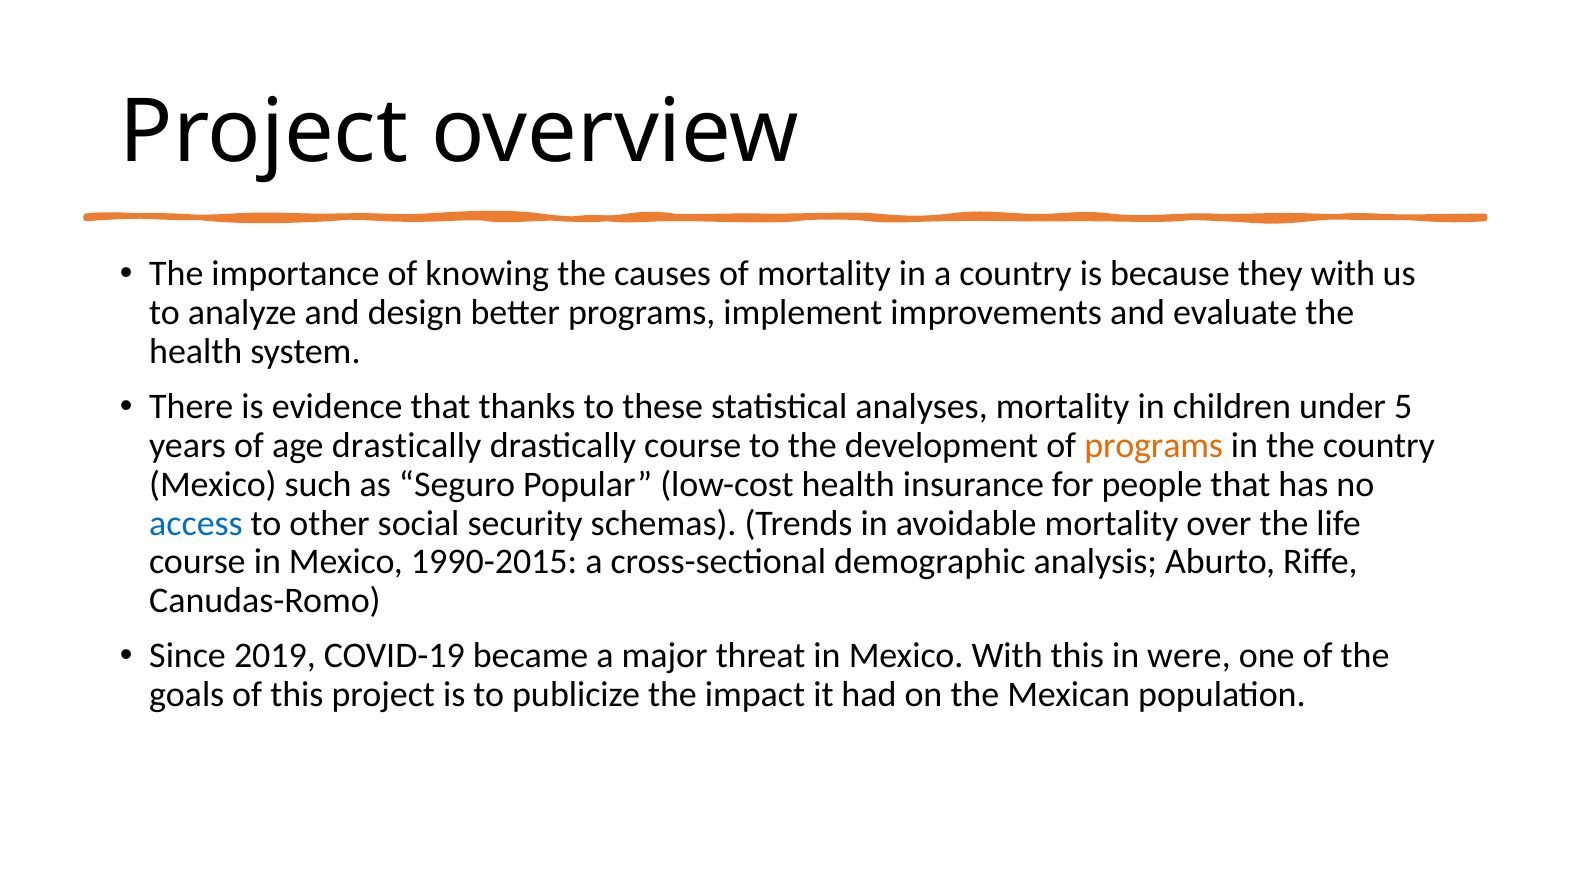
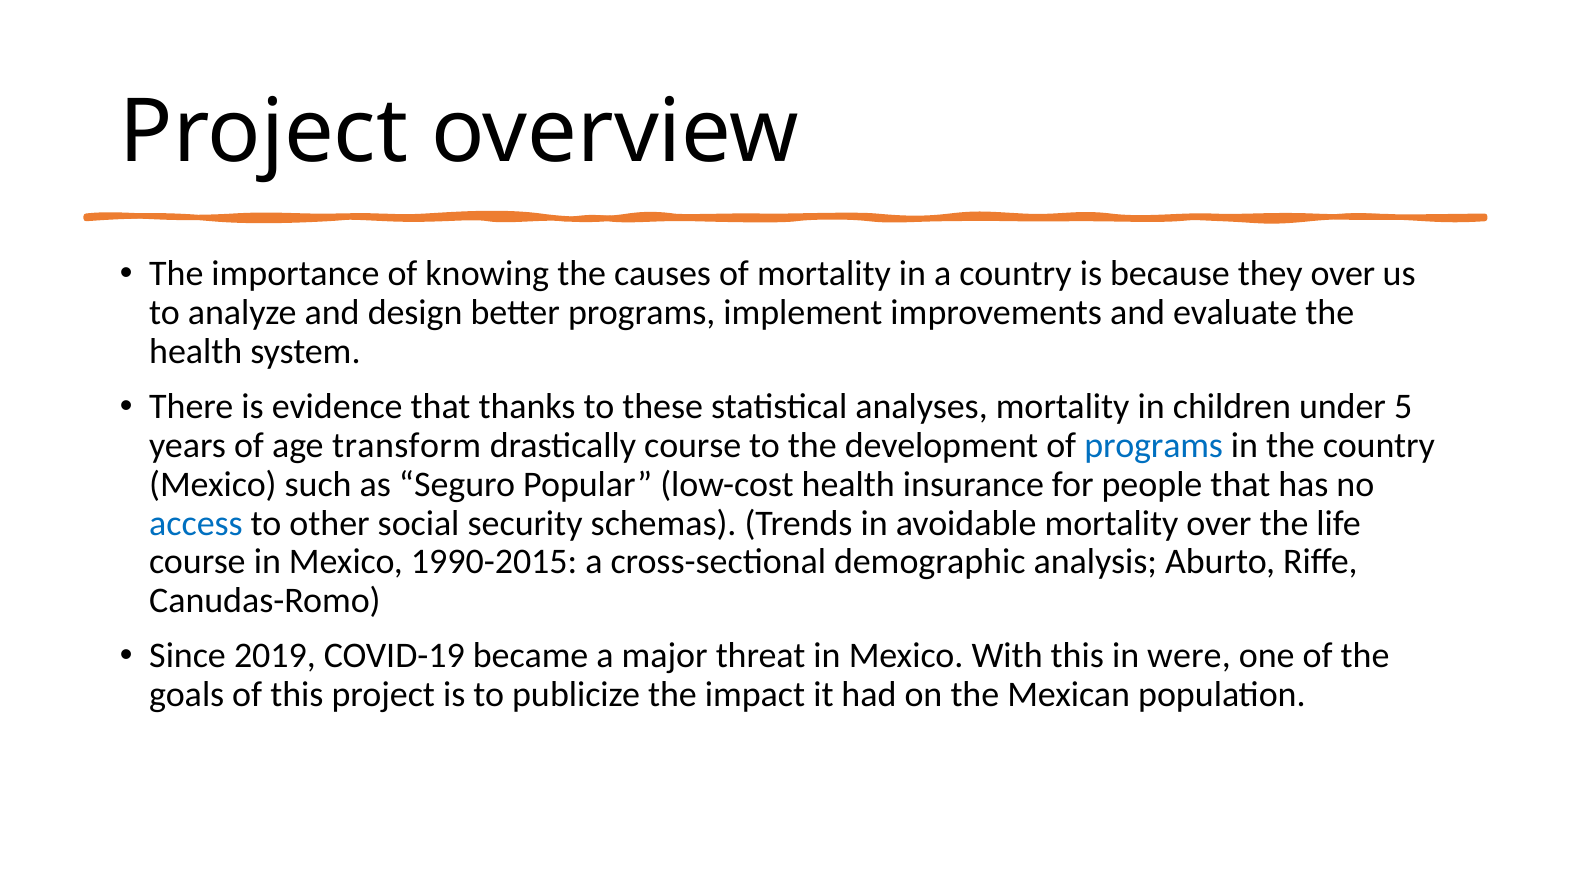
they with: with -> over
age drastically: drastically -> transform
programs at (1154, 445) colour: orange -> blue
